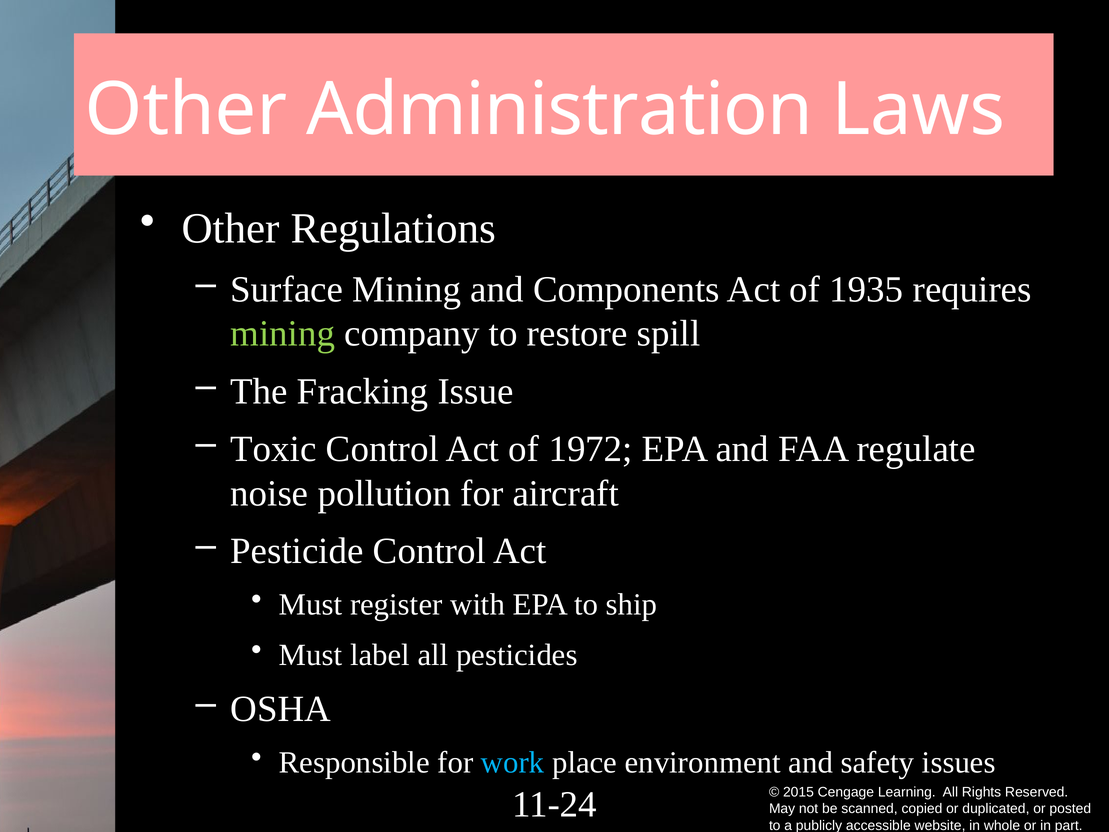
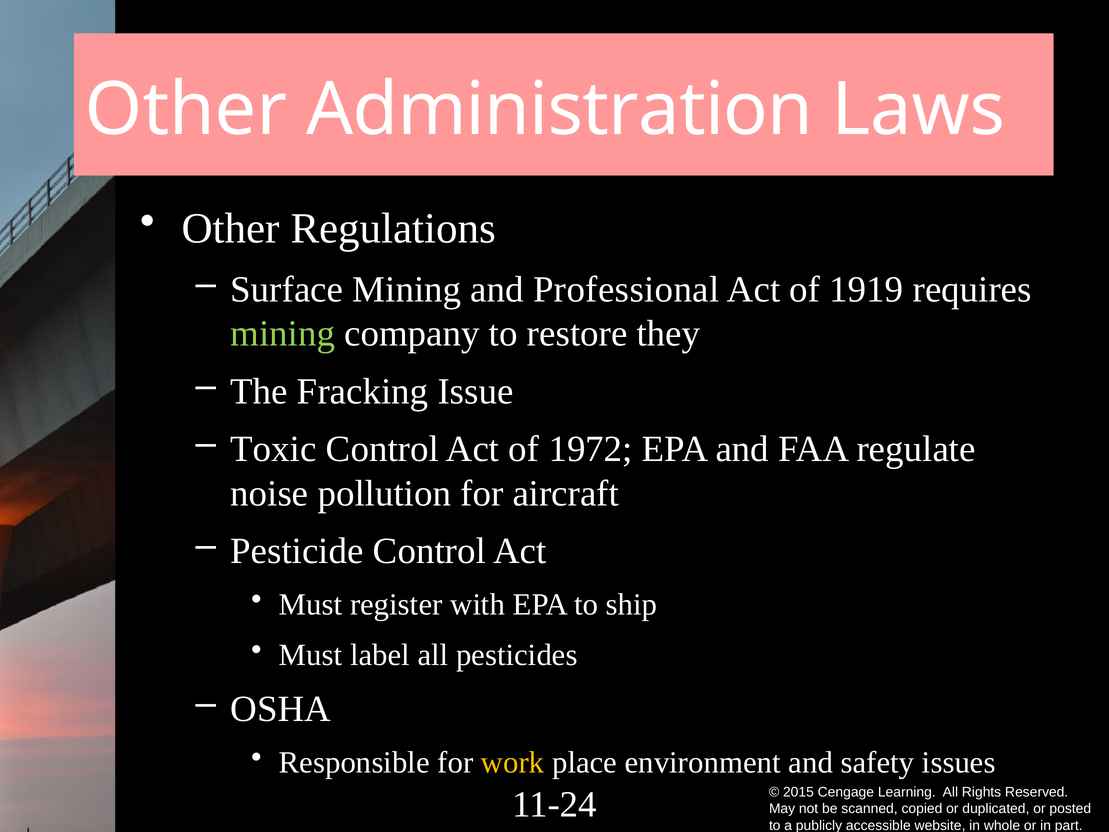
Components: Components -> Professional
1935: 1935 -> 1919
spill: spill -> they
work colour: light blue -> yellow
